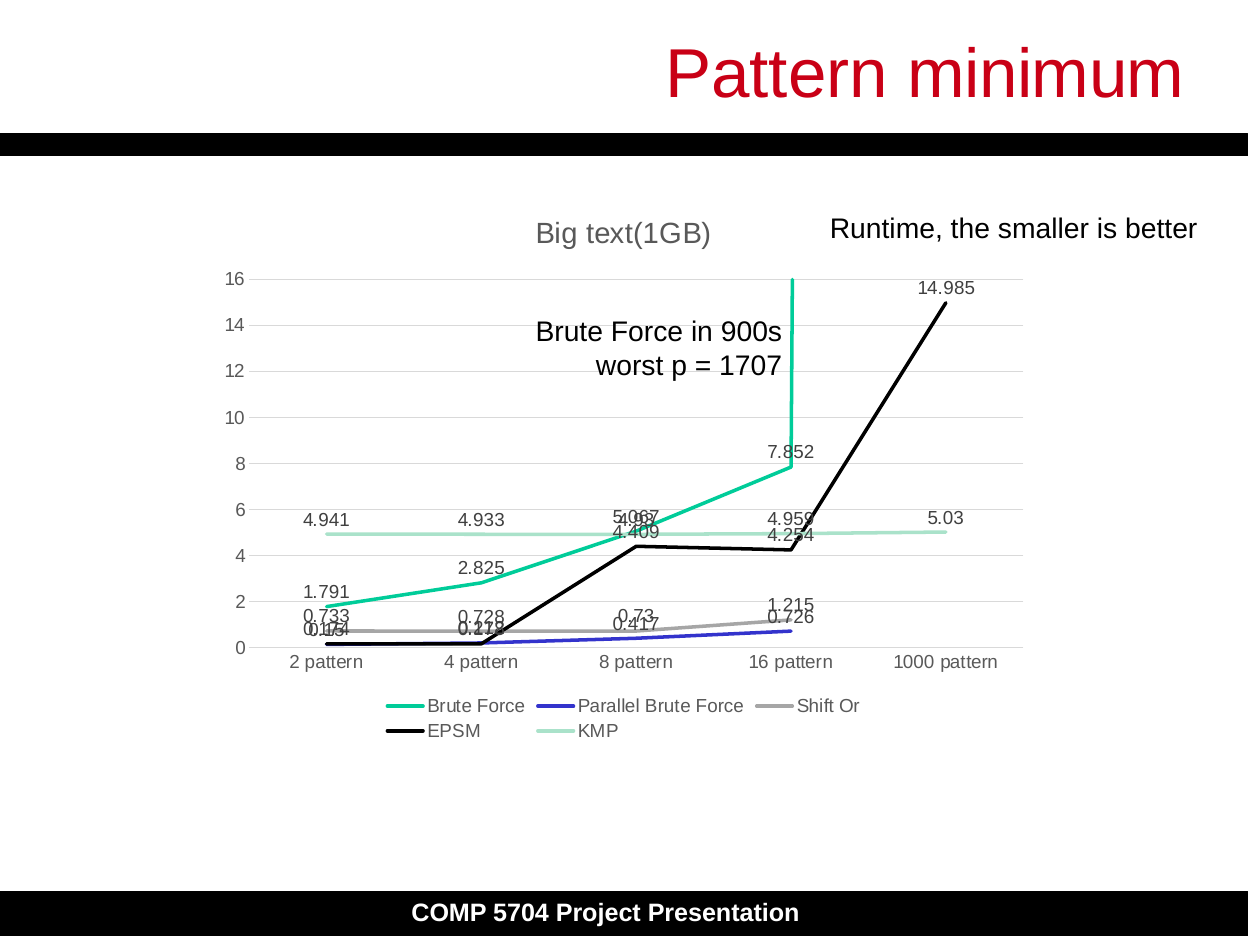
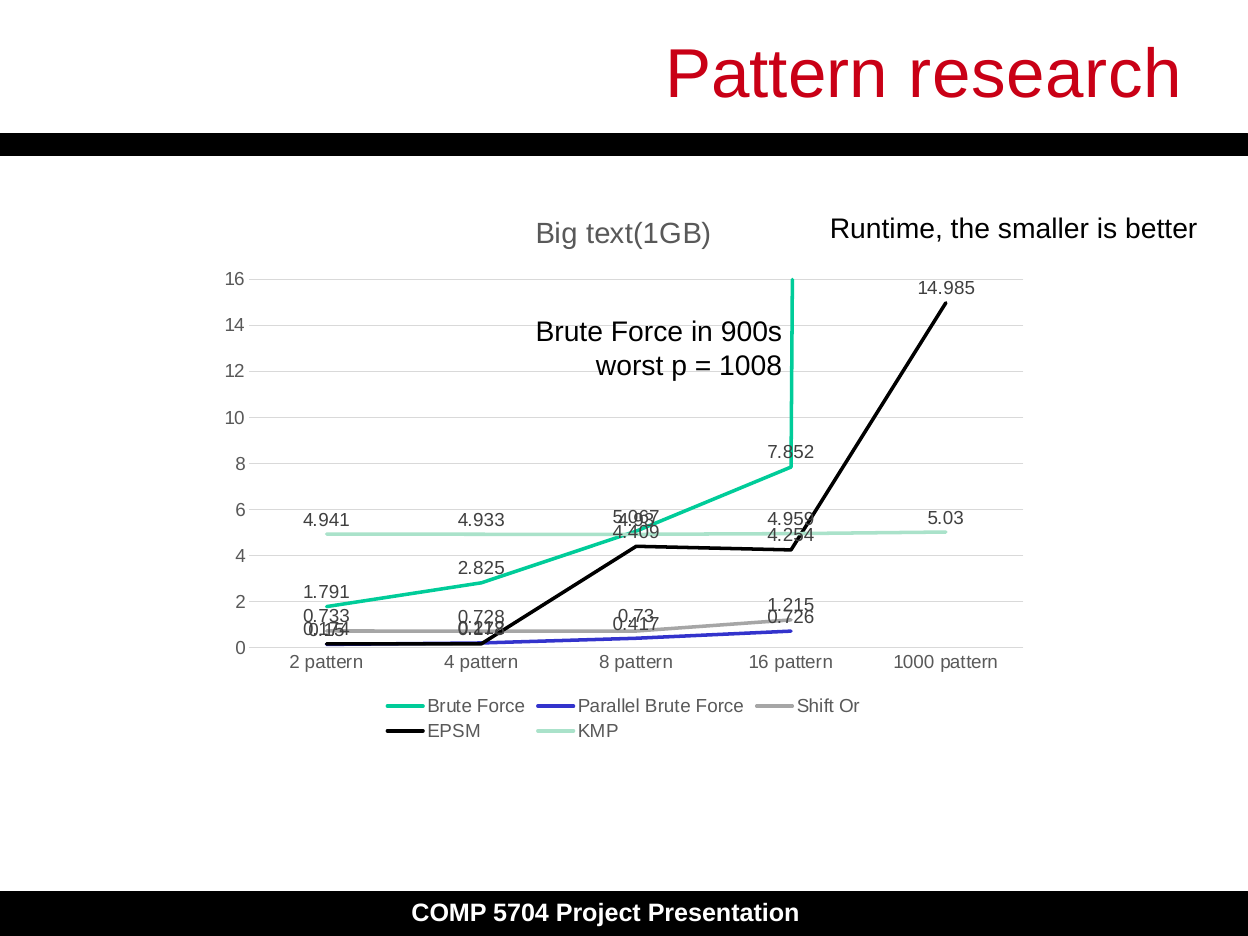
minimum: minimum -> research
1707: 1707 -> 1008
